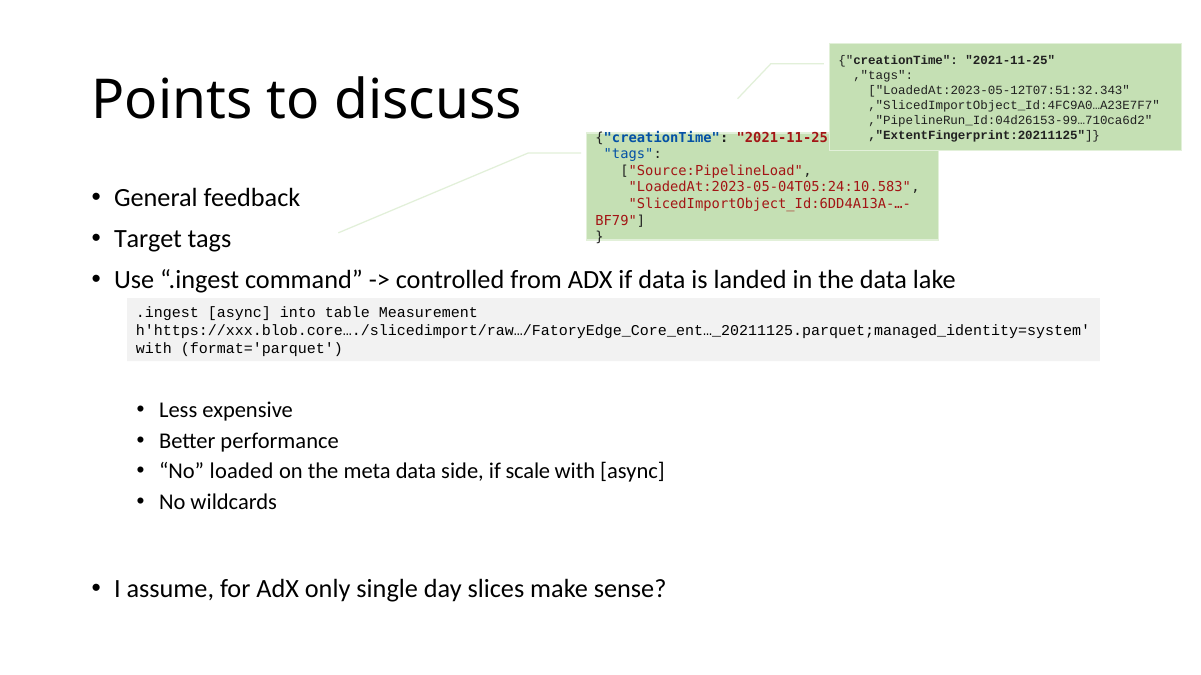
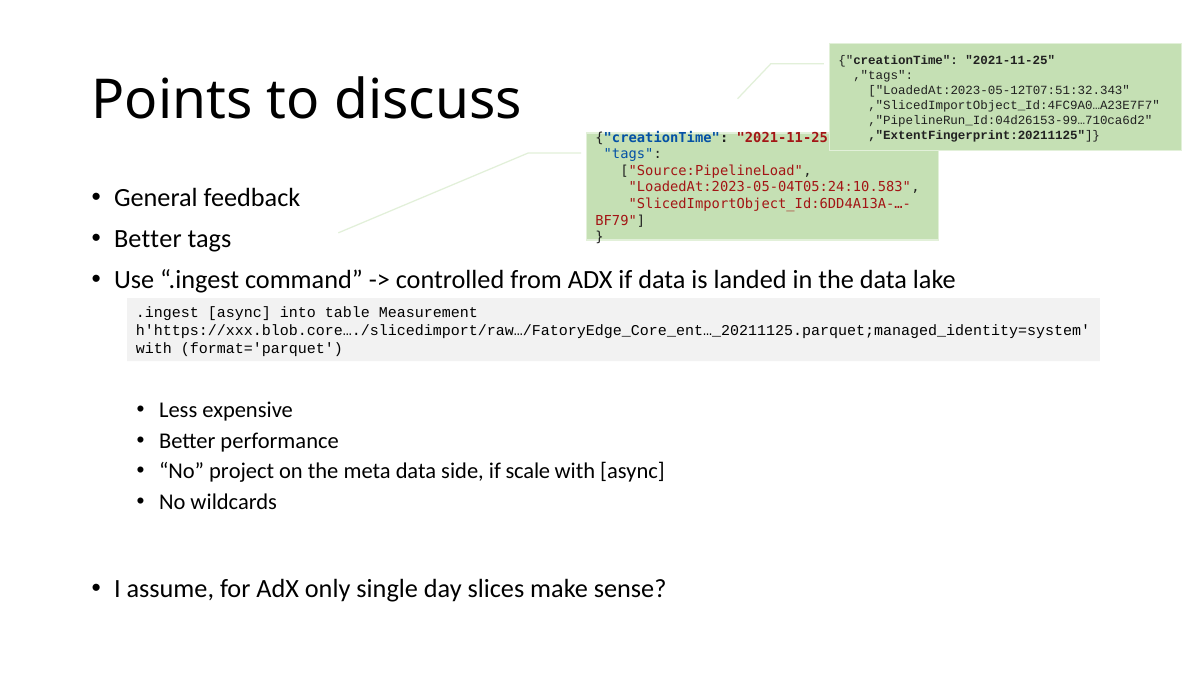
Target at (148, 239): Target -> Better
loaded: loaded -> project
